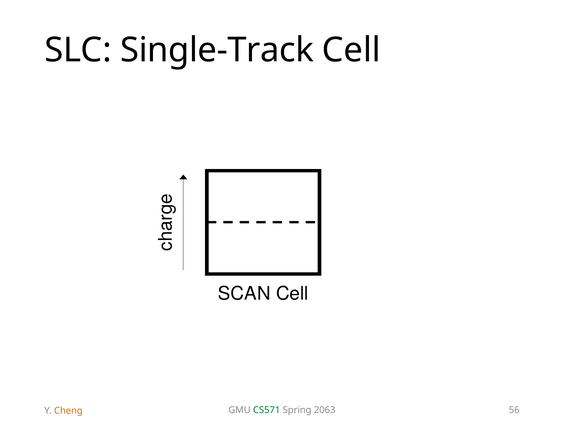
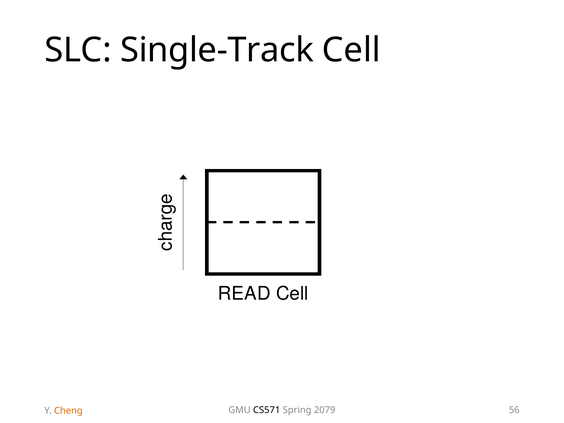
SCAN: SCAN -> READ
CS571 colour: green -> black
2063: 2063 -> 2079
